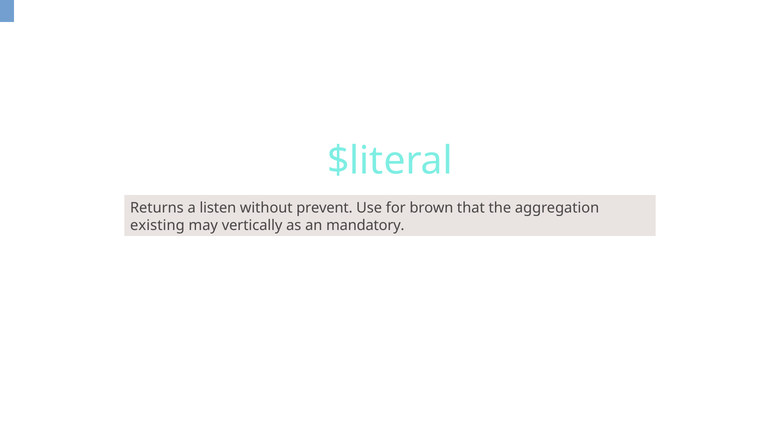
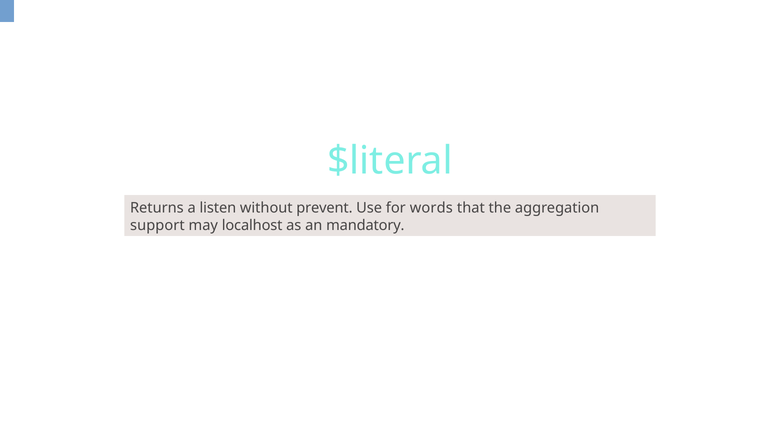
brown: brown -> words
existing: existing -> support
vertically: vertically -> localhost
